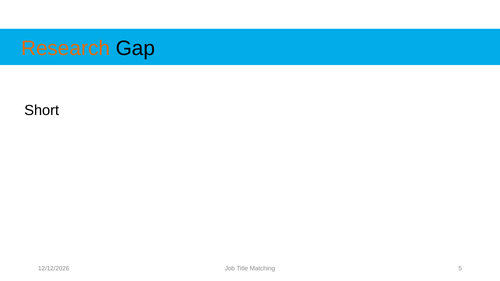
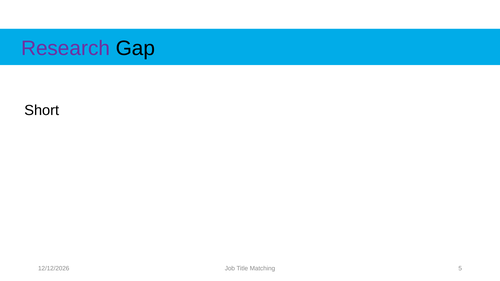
Research colour: orange -> purple
